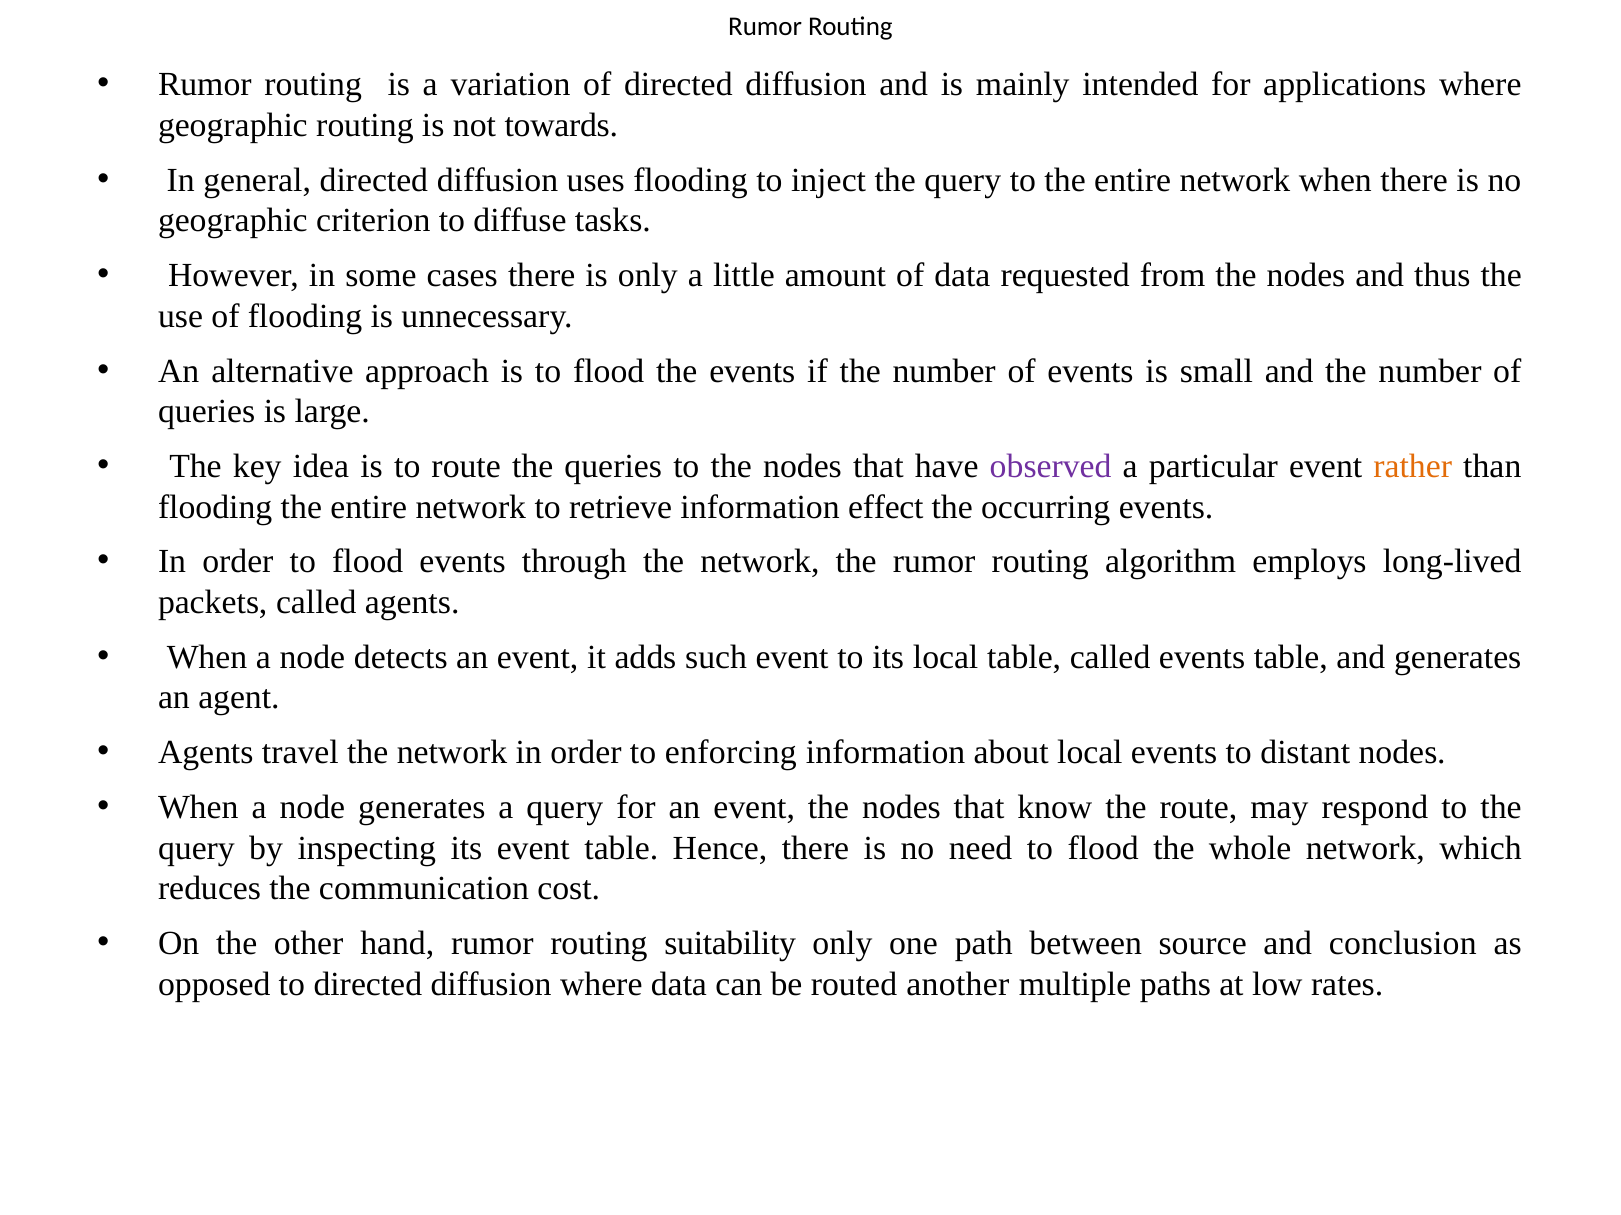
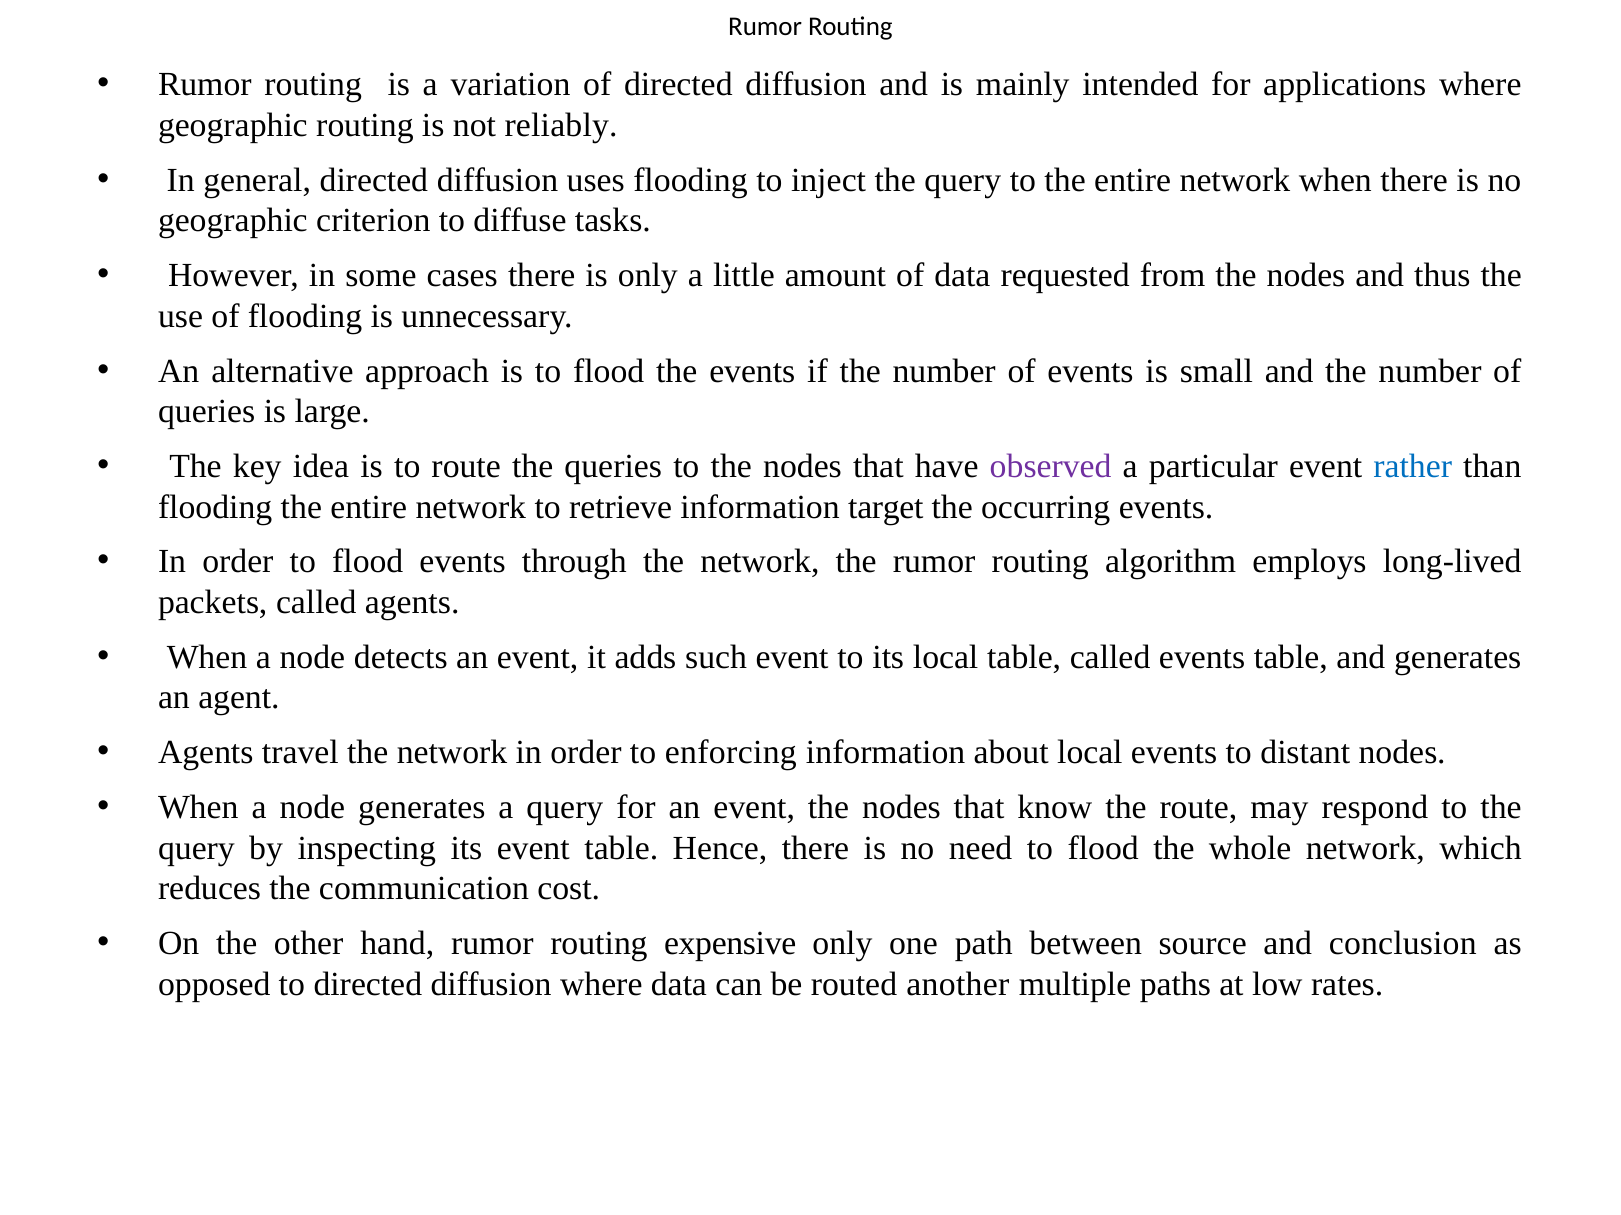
towards: towards -> reliably
rather colour: orange -> blue
effect: effect -> target
suitability: suitability -> expensive
